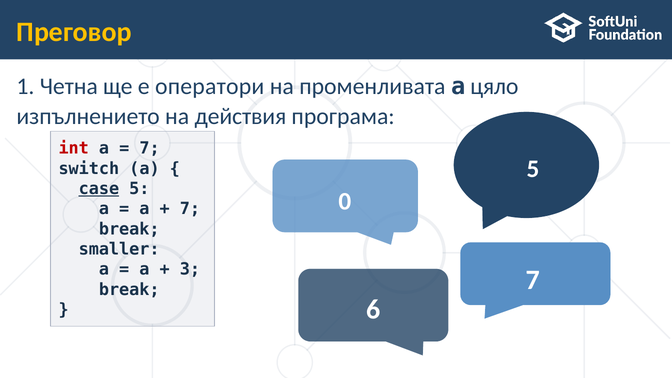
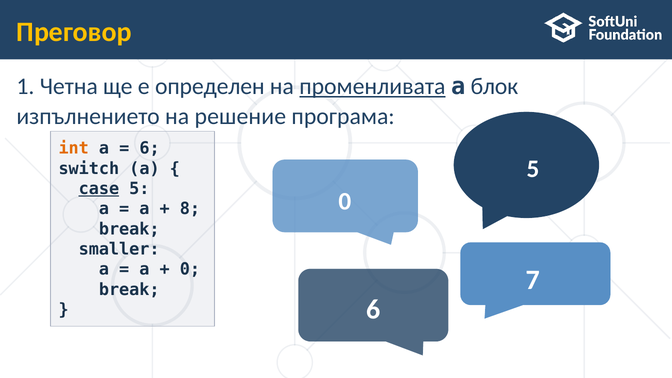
оператори: оператори -> определен
променливата underline: none -> present
цяло: цяло -> блок
действия: действия -> решение
int colour: red -> orange
7 at (150, 148): 7 -> 6
7 at (190, 209): 7 -> 8
3 at (190, 269): 3 -> 0
